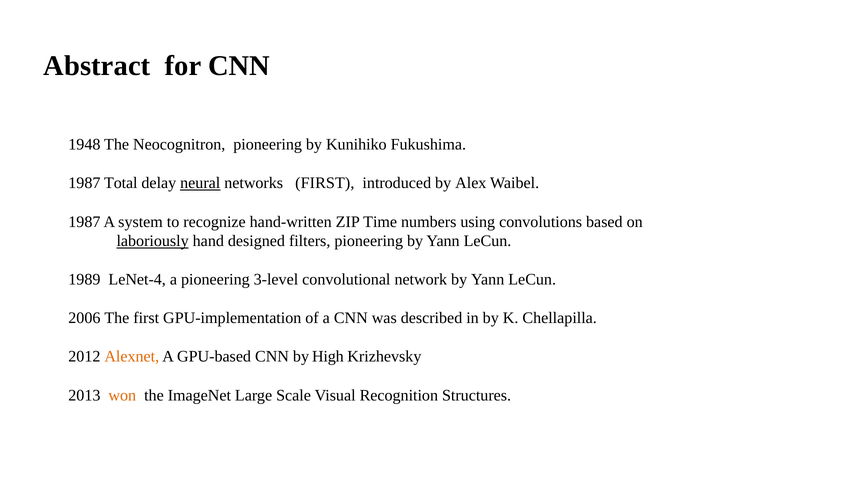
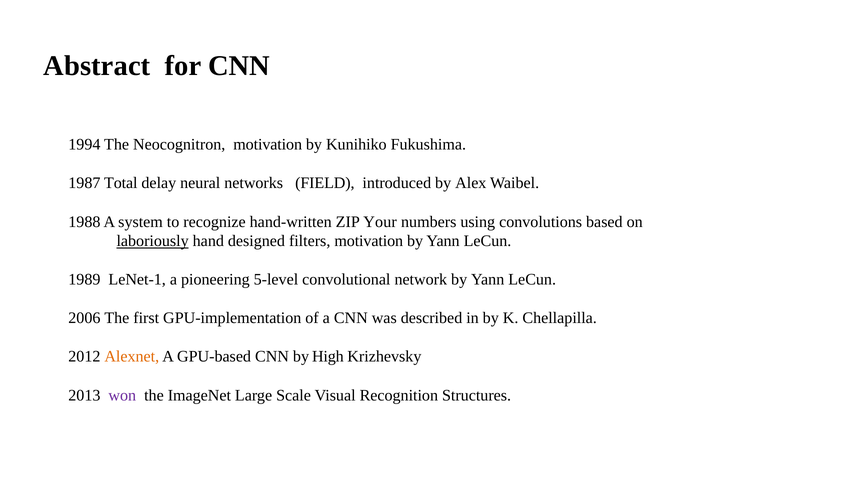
1948: 1948 -> 1994
Neocognitron pioneering: pioneering -> motivation
neural underline: present -> none
networks FIRST: FIRST -> FIELD
1987 at (84, 222): 1987 -> 1988
Time: Time -> Your
filters pioneering: pioneering -> motivation
LeNet-4: LeNet-4 -> LeNet-1
3-level: 3-level -> 5-level
won colour: orange -> purple
